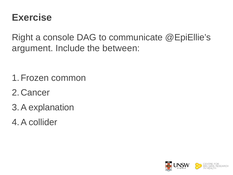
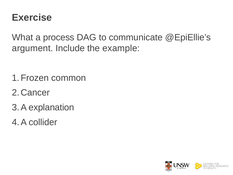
Right: Right -> What
console: console -> process
between: between -> example
